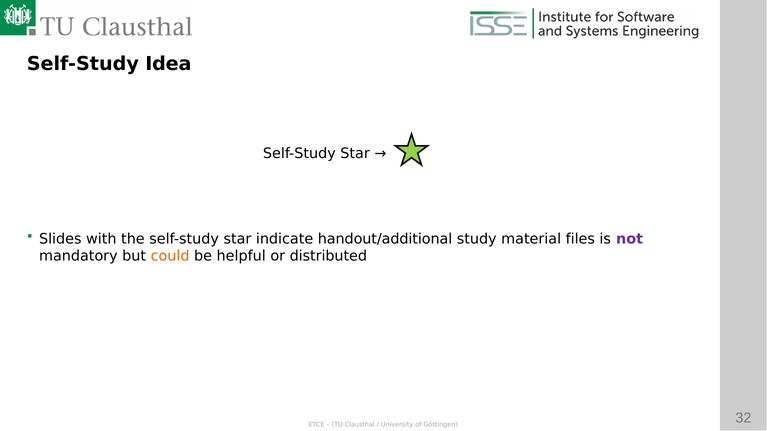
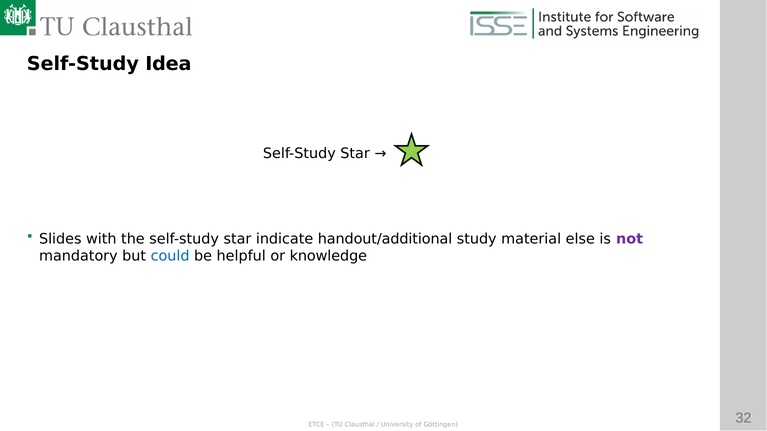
files: files -> else
could colour: orange -> blue
distributed: distributed -> knowledge
